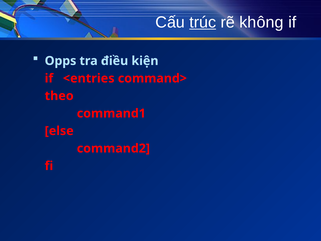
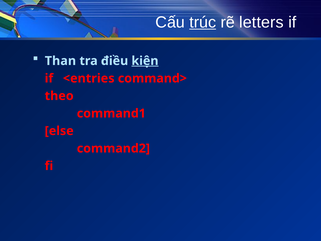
không: không -> letters
Opps: Opps -> Than
kiện underline: none -> present
